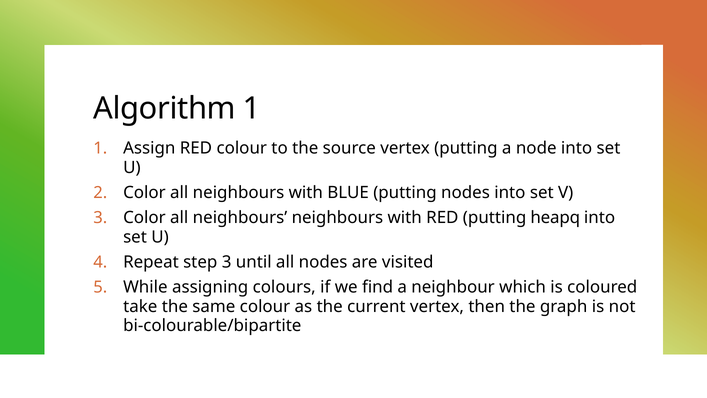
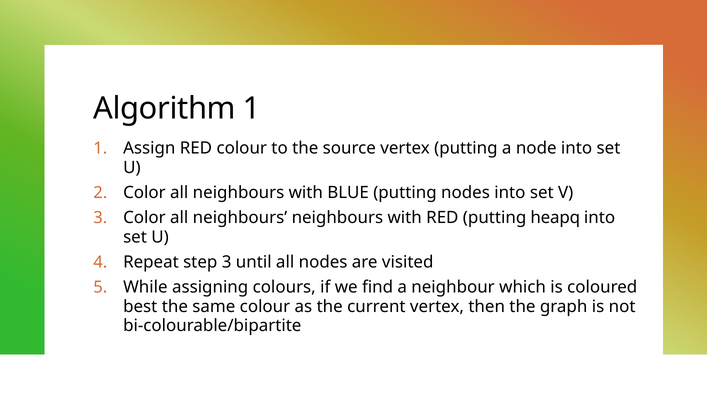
take: take -> best
